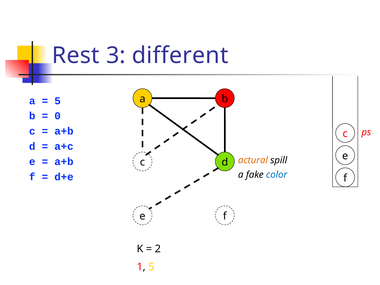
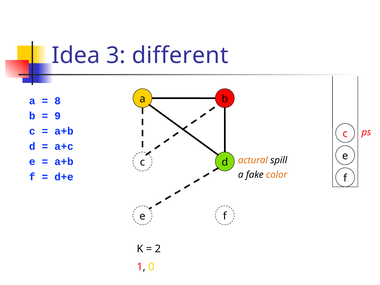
Rest: Rest -> Idea
5 at (58, 101): 5 -> 8
0: 0 -> 9
color colour: blue -> orange
1 5: 5 -> 0
